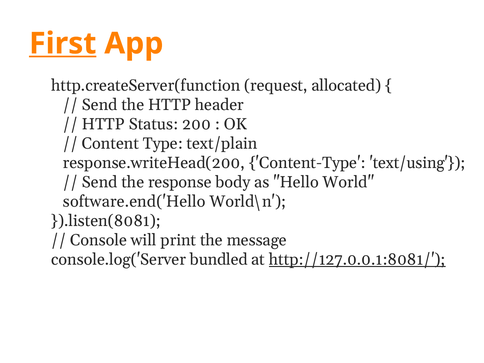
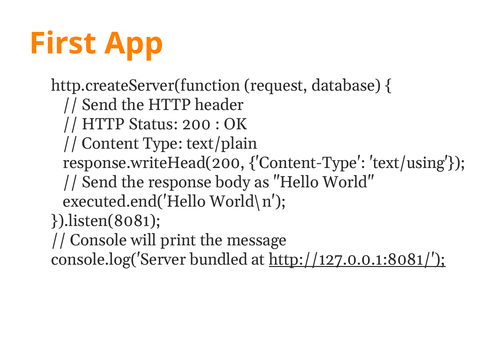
First underline: present -> none
allocated: allocated -> database
software.end('Hello: software.end('Hello -> executed.end('Hello
